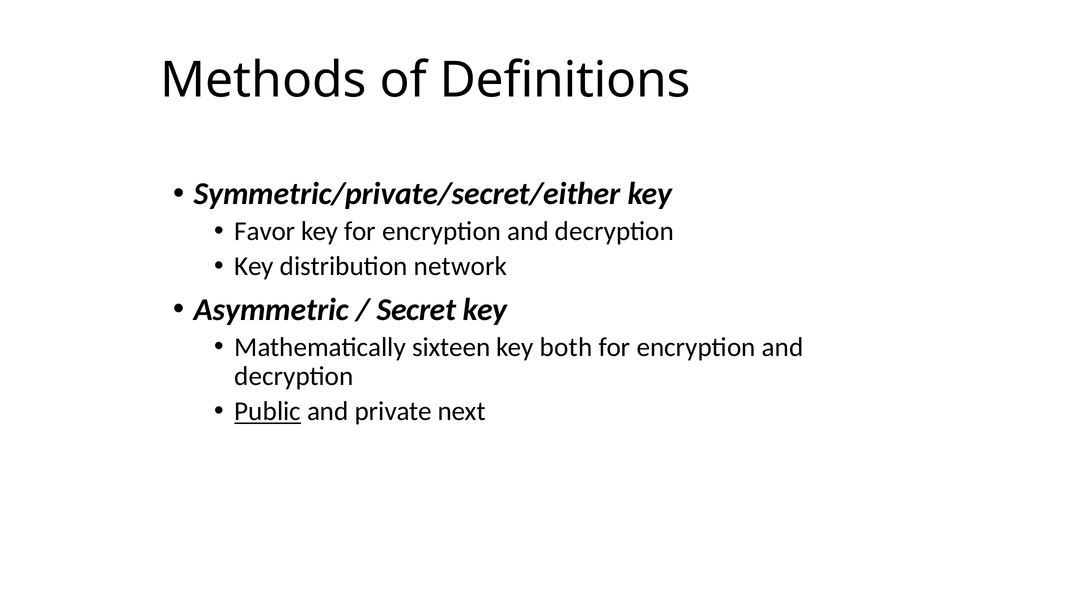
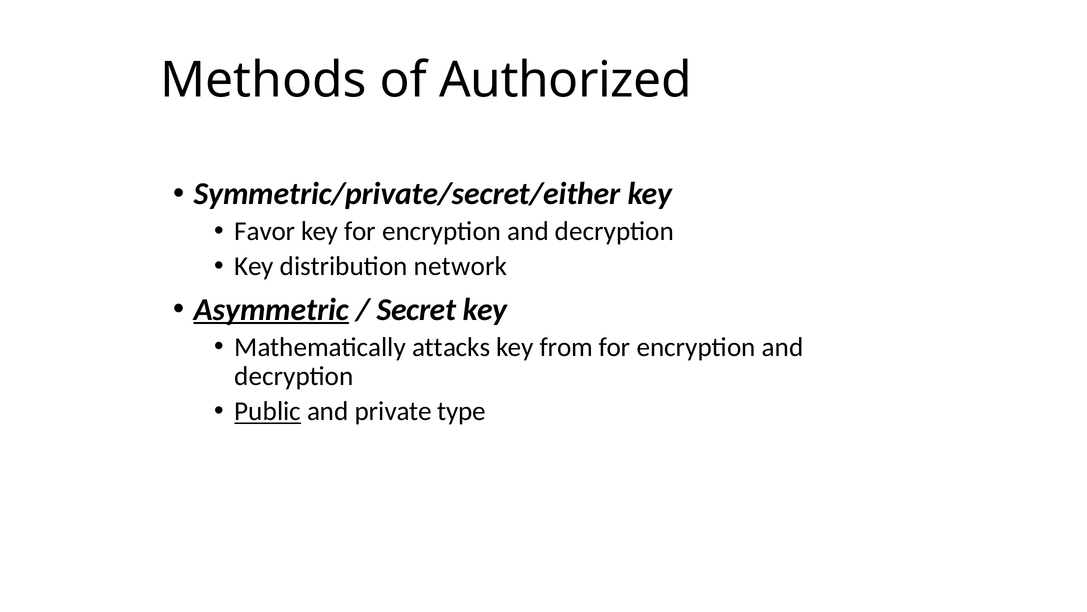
Definitions: Definitions -> Authorized
Asymmetric underline: none -> present
sixteen: sixteen -> attacks
both: both -> from
next: next -> type
